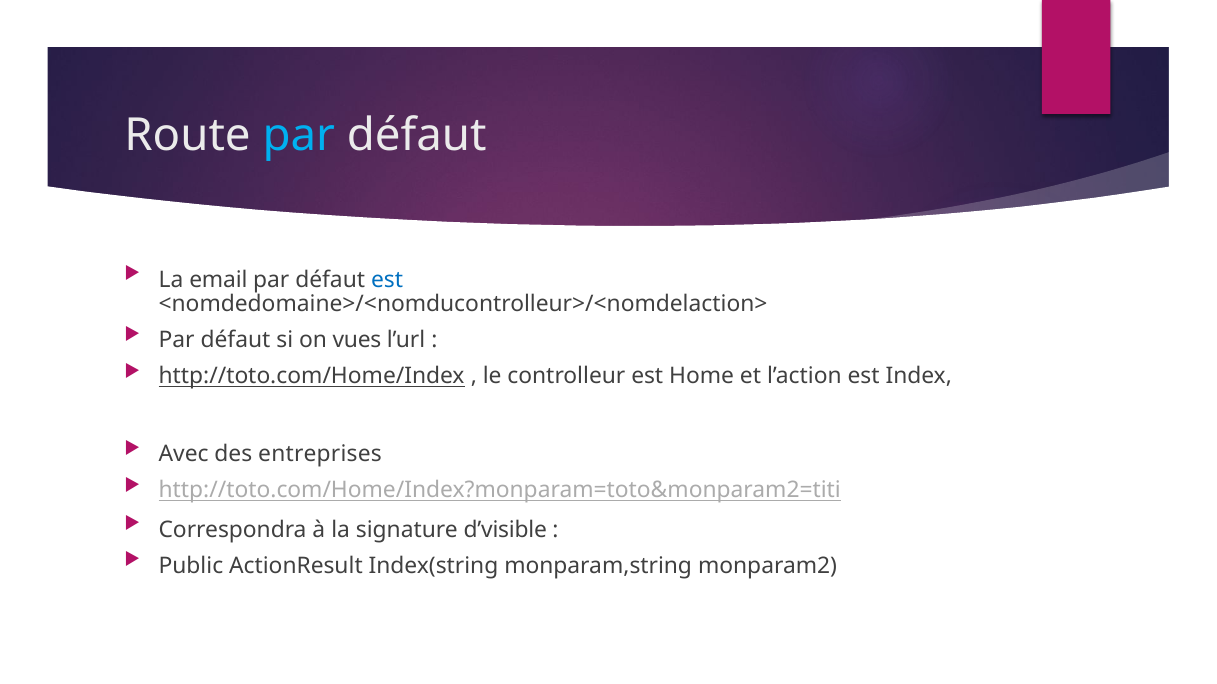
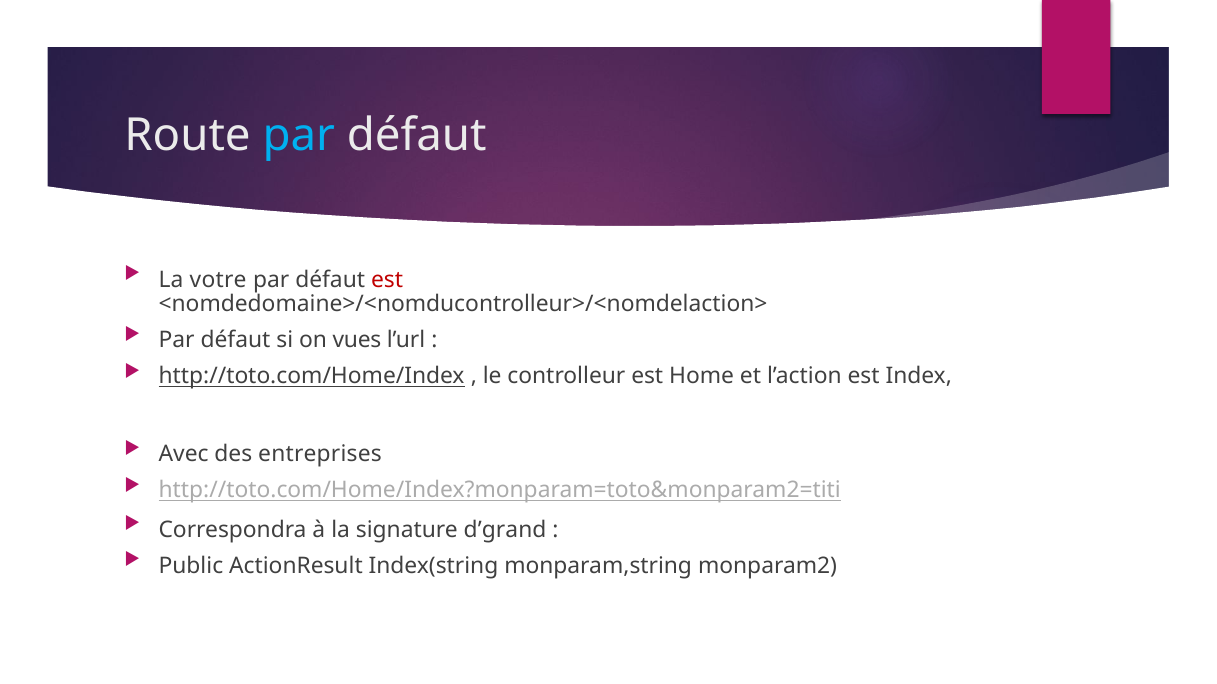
email: email -> votre
est at (387, 280) colour: blue -> red
d’visible: d’visible -> d’grand
